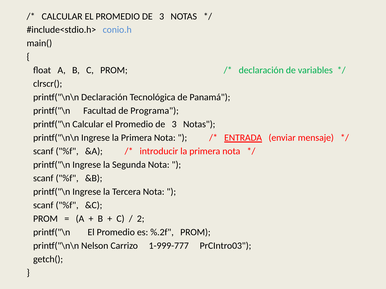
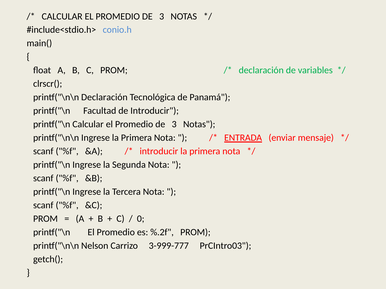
de Programa: Programa -> Introducir
2: 2 -> 0
1-999-777: 1-999-777 -> 3-999-777
